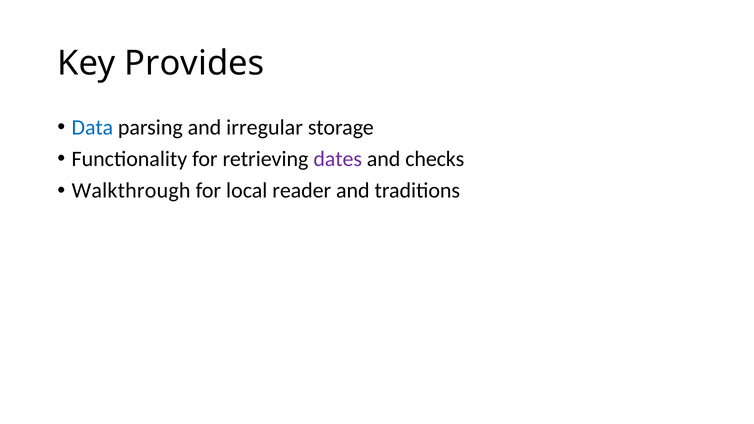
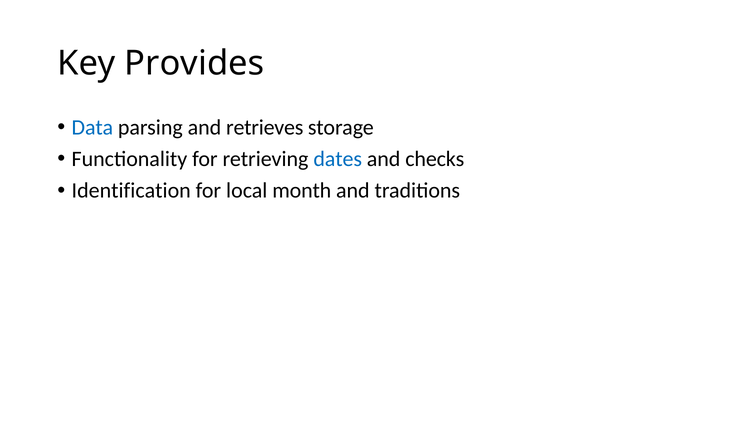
irregular: irregular -> retrieves
dates colour: purple -> blue
Walkthrough: Walkthrough -> Identification
reader: reader -> month
